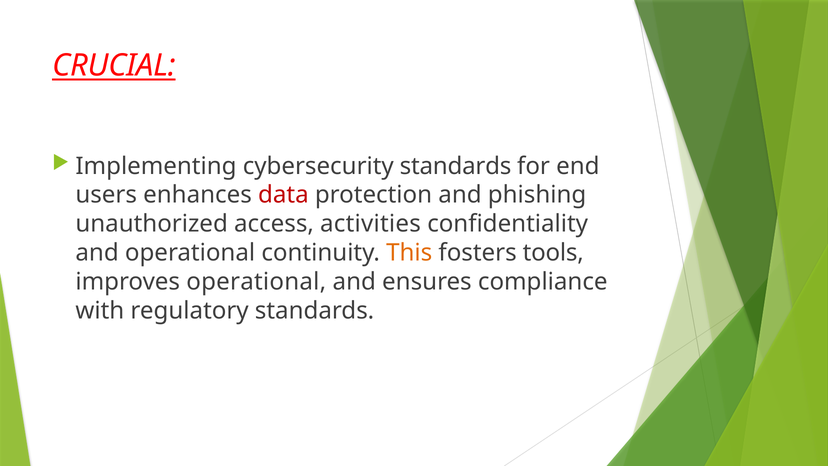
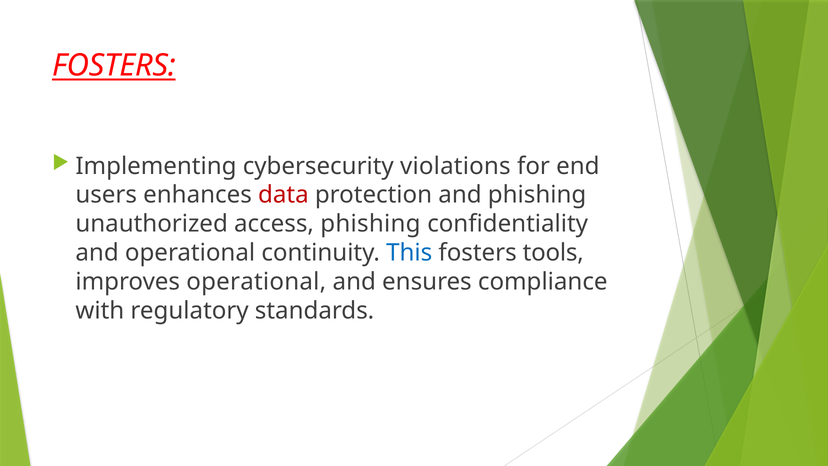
CRUCIAL at (114, 65): CRUCIAL -> FOSTERS
cybersecurity standards: standards -> violations
access activities: activities -> phishing
This colour: orange -> blue
